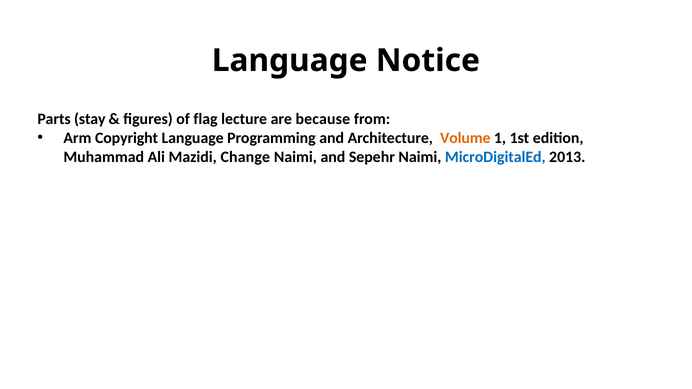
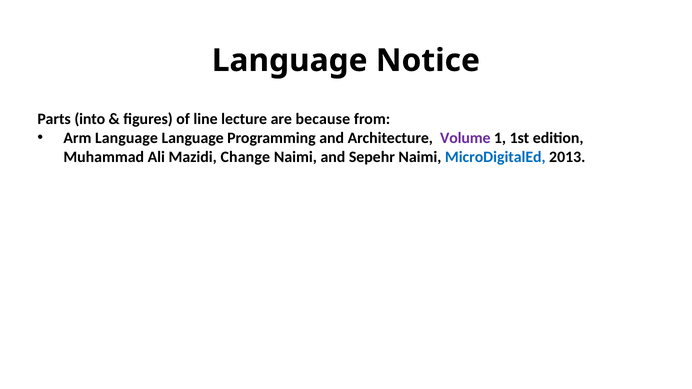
stay: stay -> into
flag: flag -> line
Arm Copyright: Copyright -> Language
Volume colour: orange -> purple
